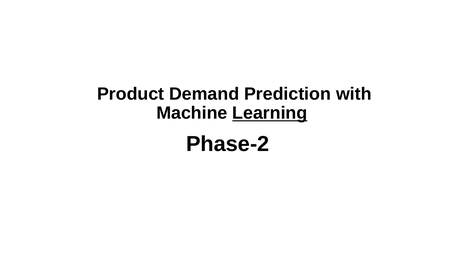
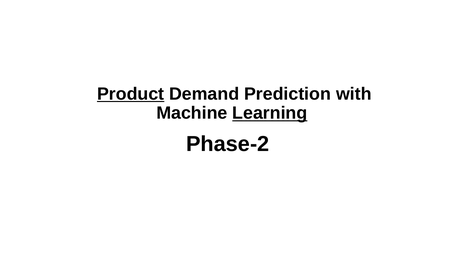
Product underline: none -> present
